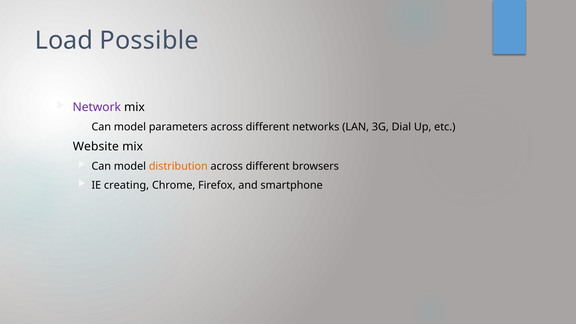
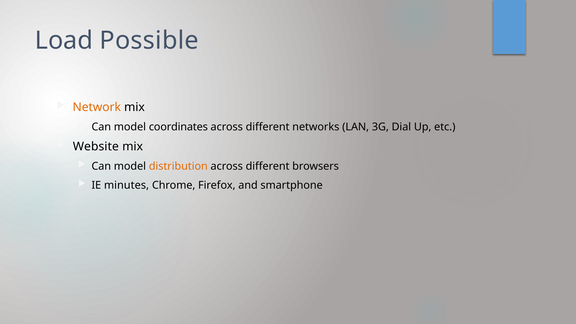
Network colour: purple -> orange
parameters: parameters -> coordinates
creating: creating -> minutes
